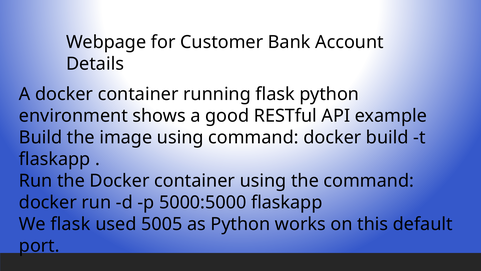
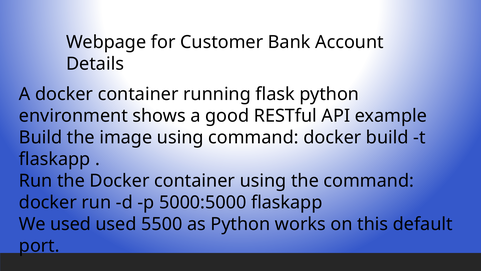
We flask: flask -> used
5005: 5005 -> 5500
